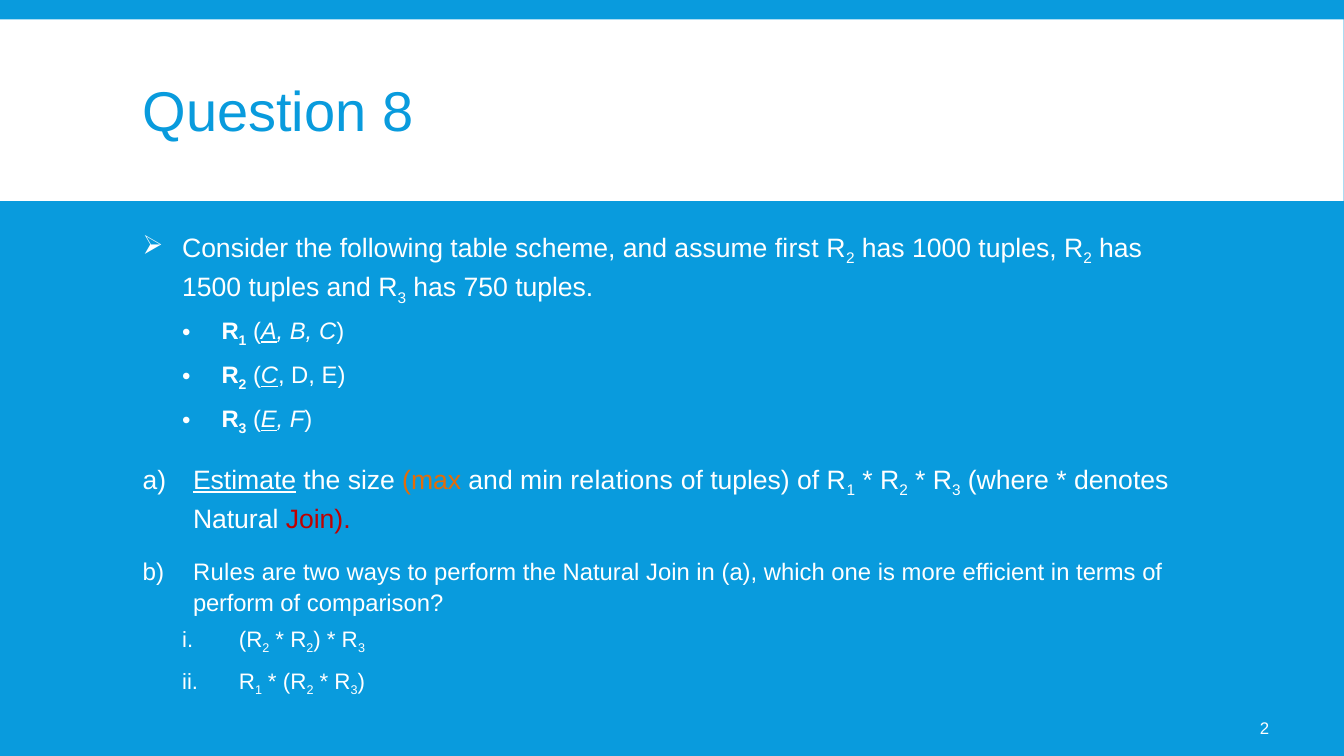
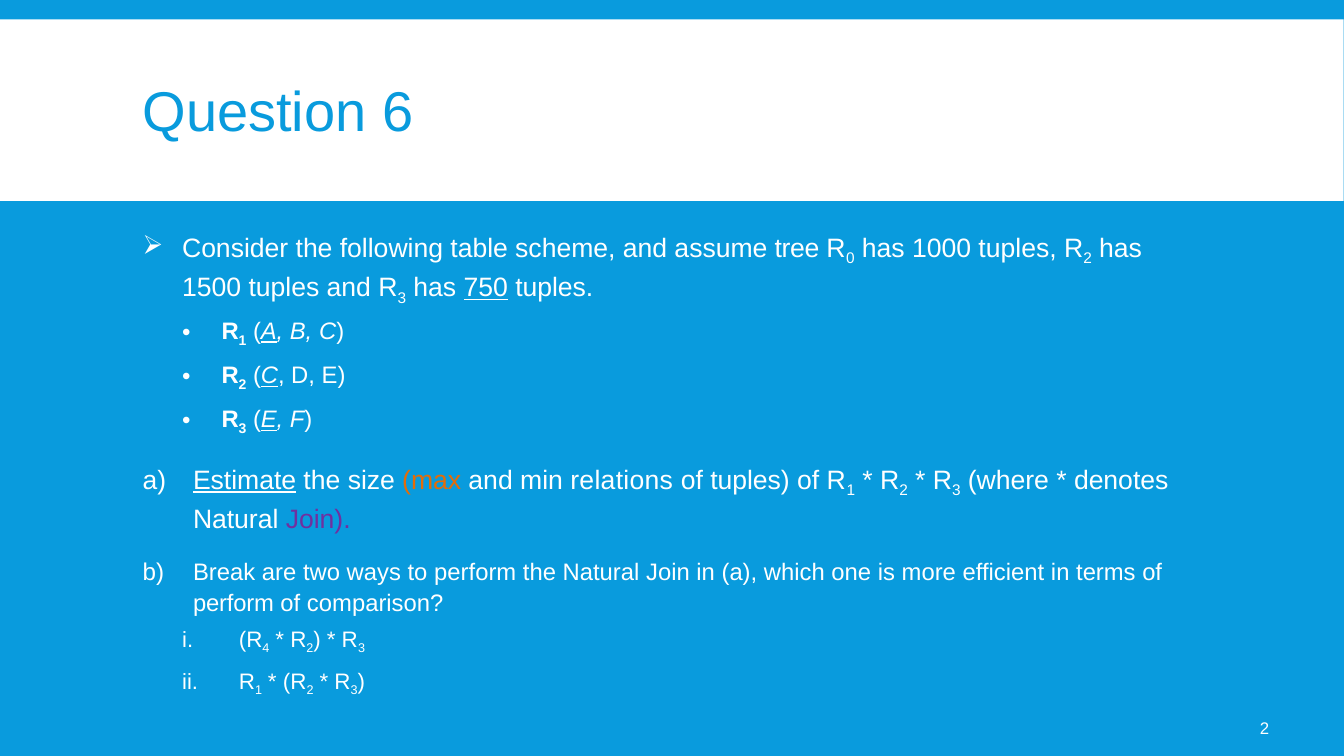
8: 8 -> 6
first: first -> tree
2 at (850, 259): 2 -> 0
750 underline: none -> present
Join at (318, 520) colour: red -> purple
Rules: Rules -> Break
2 at (266, 649): 2 -> 4
